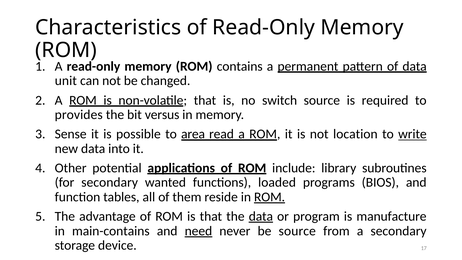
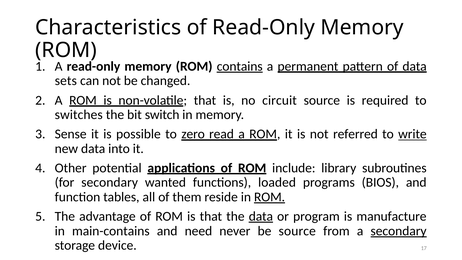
contains underline: none -> present
unit: unit -> sets
switch: switch -> circuit
provides: provides -> switches
versus: versus -> switch
area: area -> zero
location: location -> referred
need underline: present -> none
secondary at (399, 231) underline: none -> present
